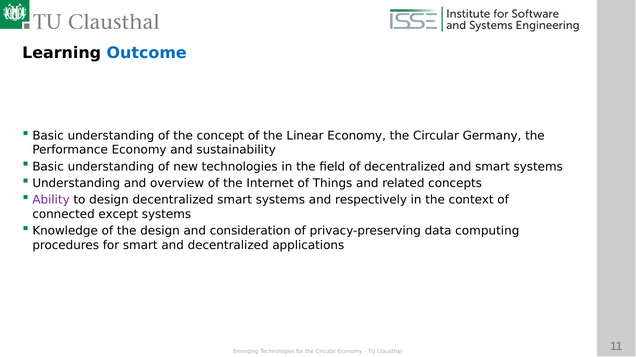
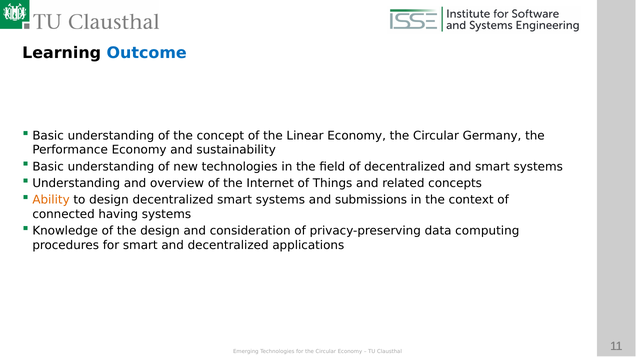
Ability colour: purple -> orange
respectively: respectively -> submissions
except: except -> having
